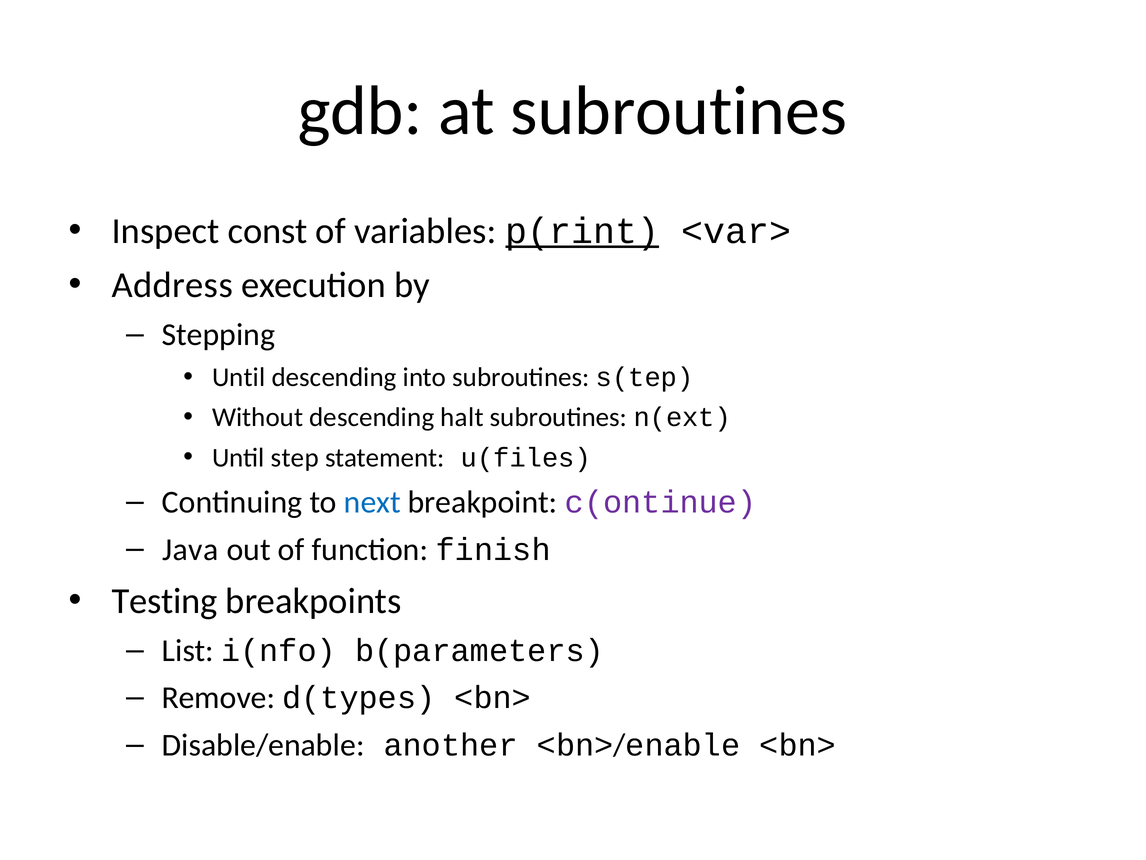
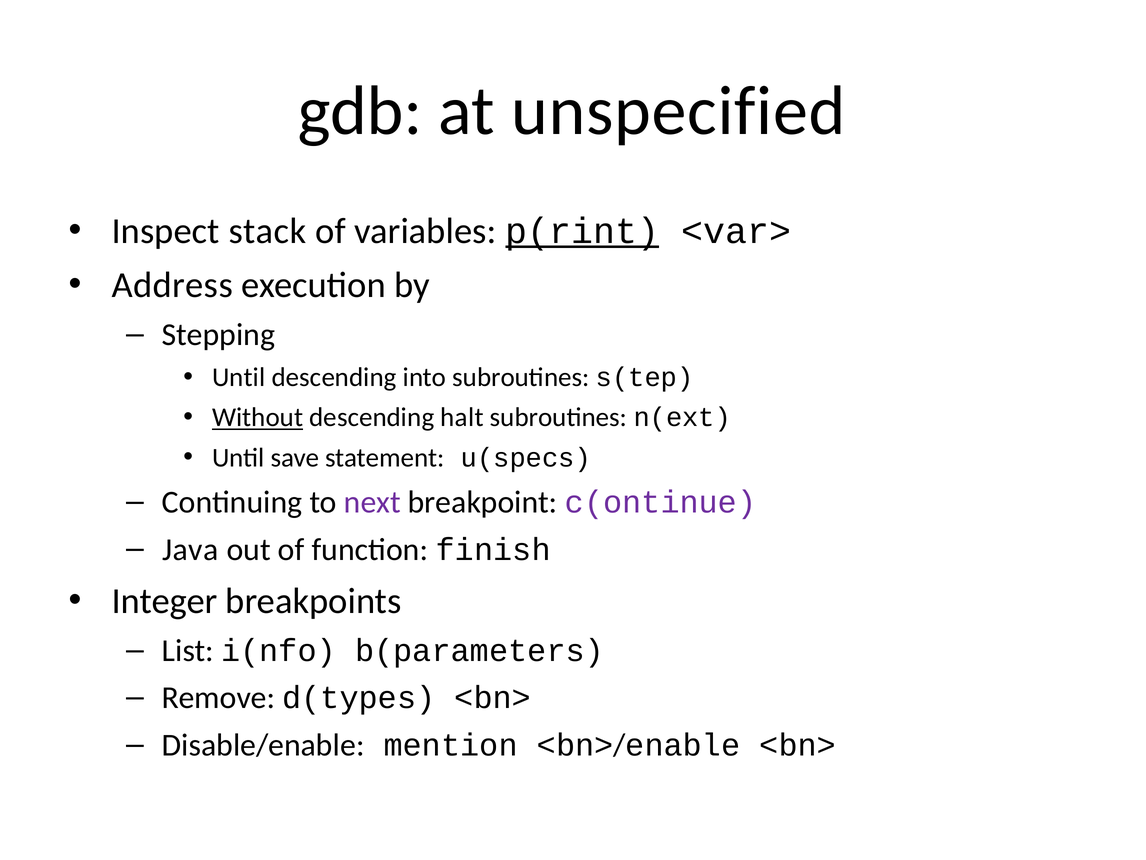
at subroutines: subroutines -> unspecified
const: const -> stack
Without underline: none -> present
step: step -> save
u(files: u(files -> u(specs
next colour: blue -> purple
Testing: Testing -> Integer
another: another -> mention
